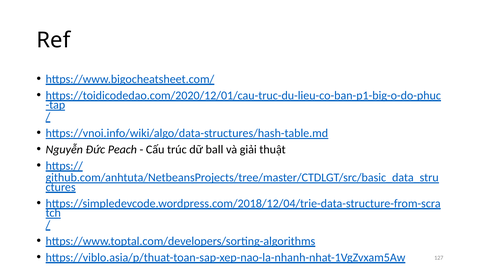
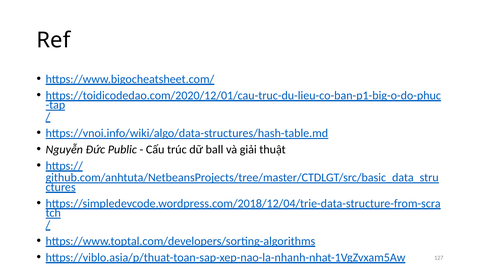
Peach: Peach -> Public
